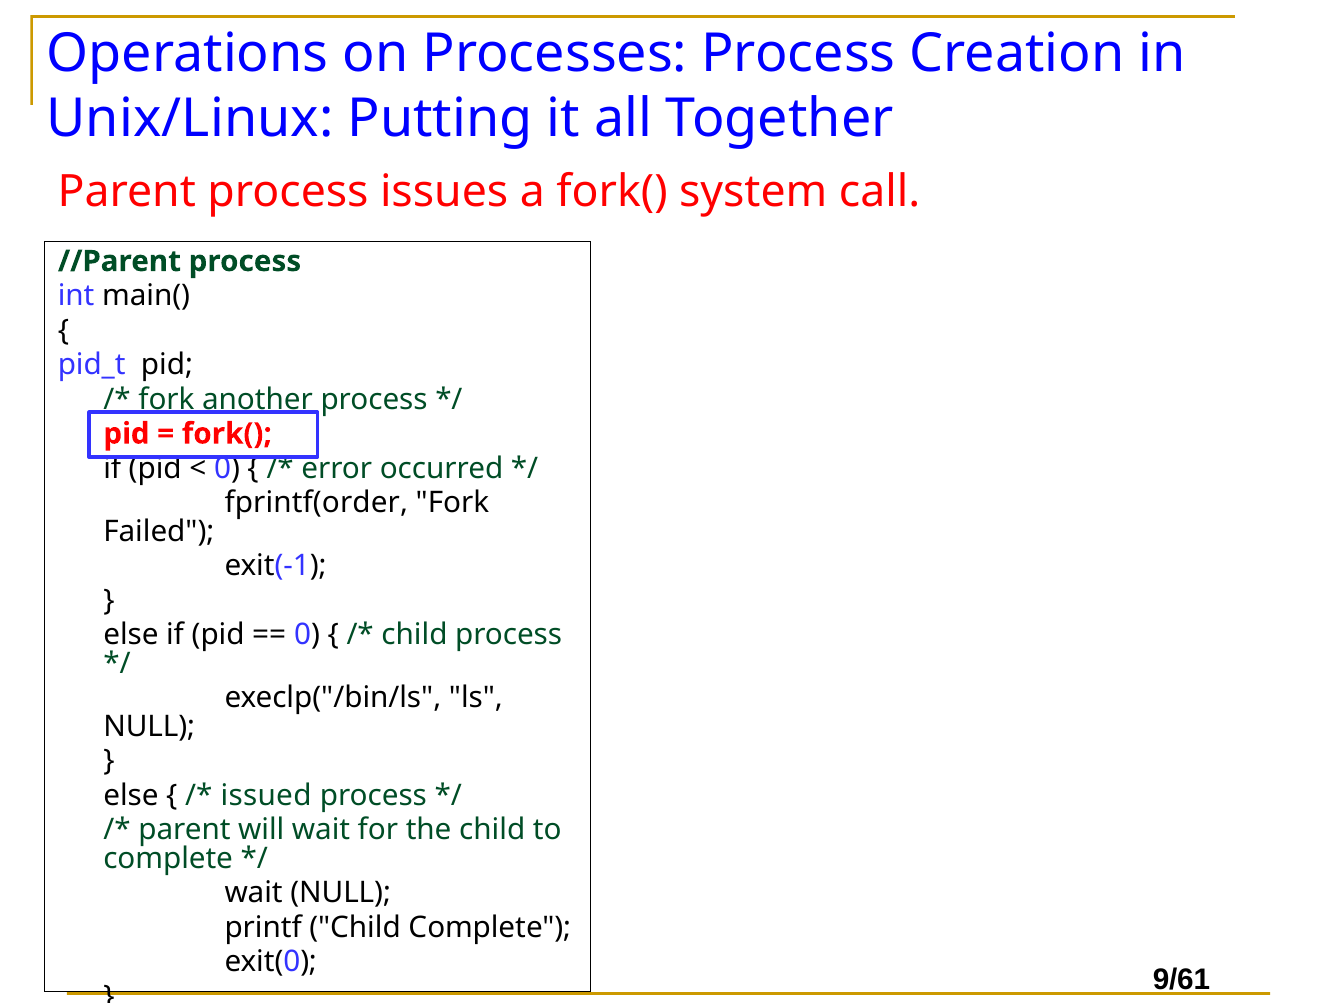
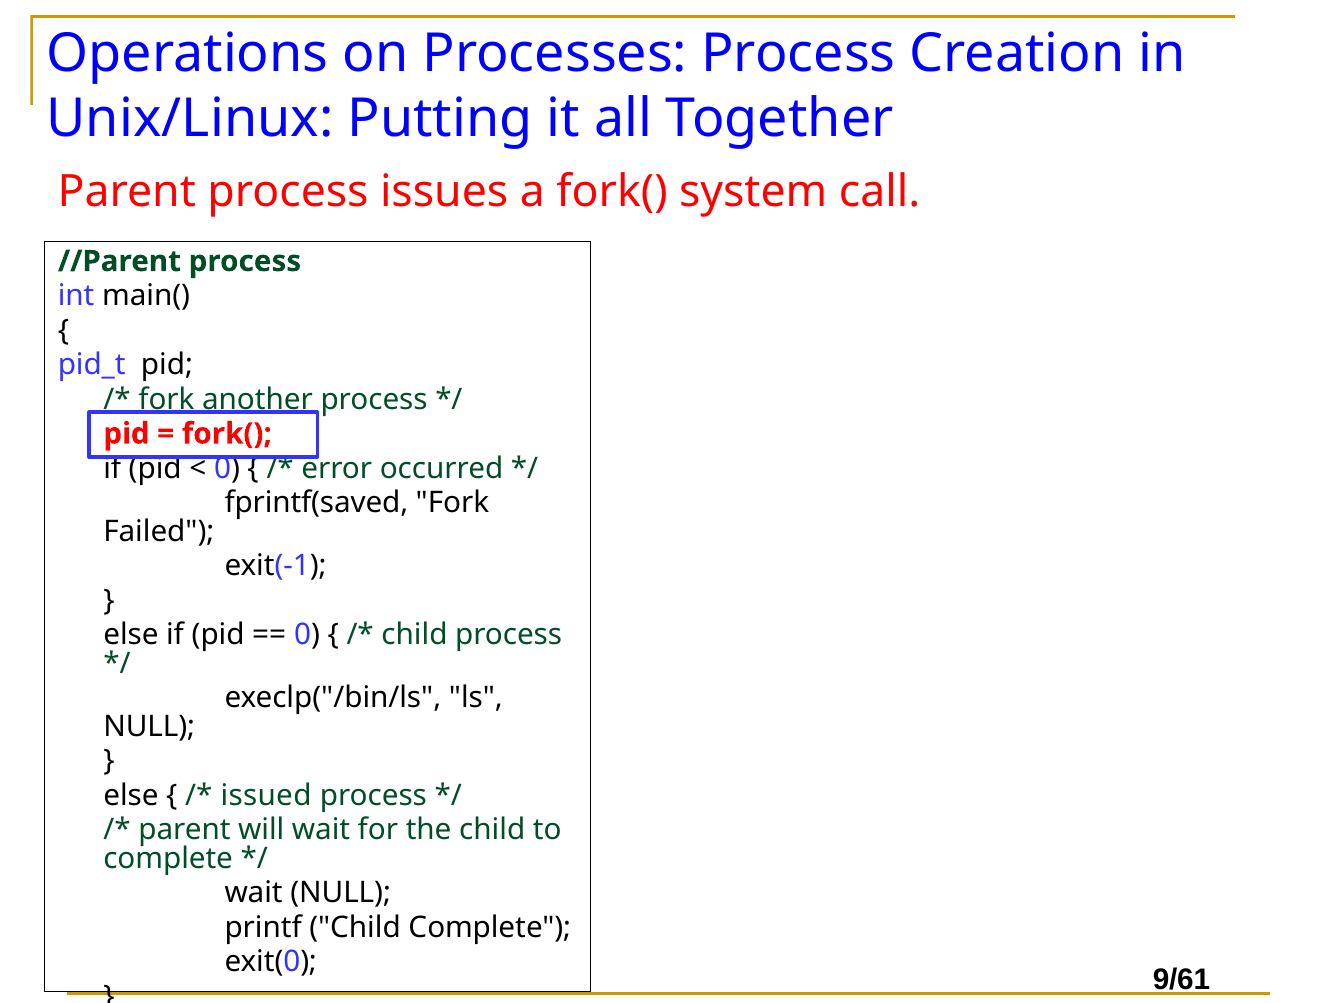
fprintf(order: fprintf(order -> fprintf(saved
